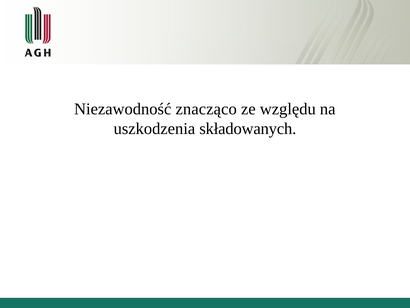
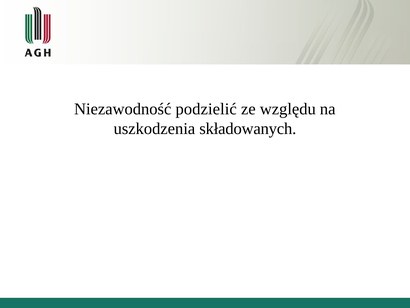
znacząco: znacząco -> podzielić
